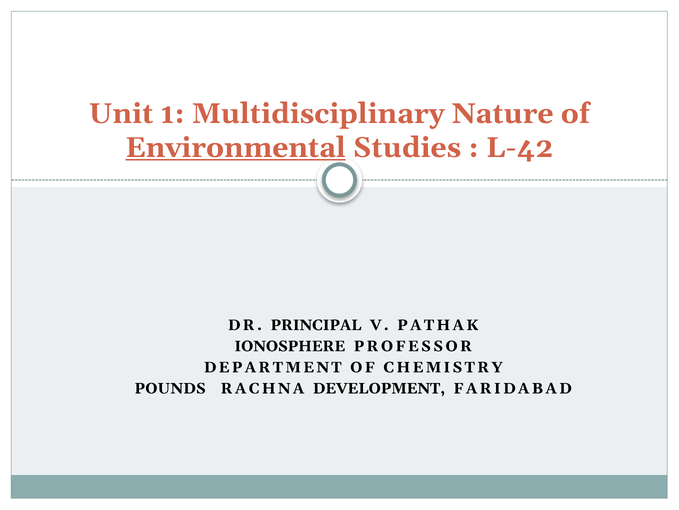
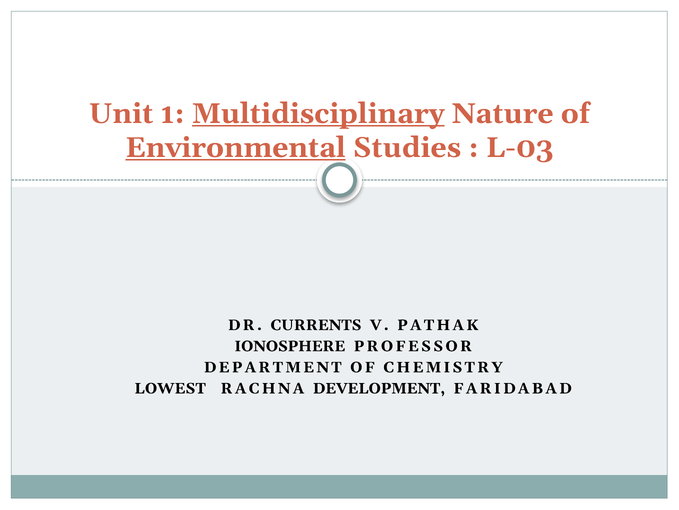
Multidisciplinary underline: none -> present
L-42: L-42 -> L-03
PRINCIPAL: PRINCIPAL -> CURRENTS
POUNDS: POUNDS -> LOWEST
